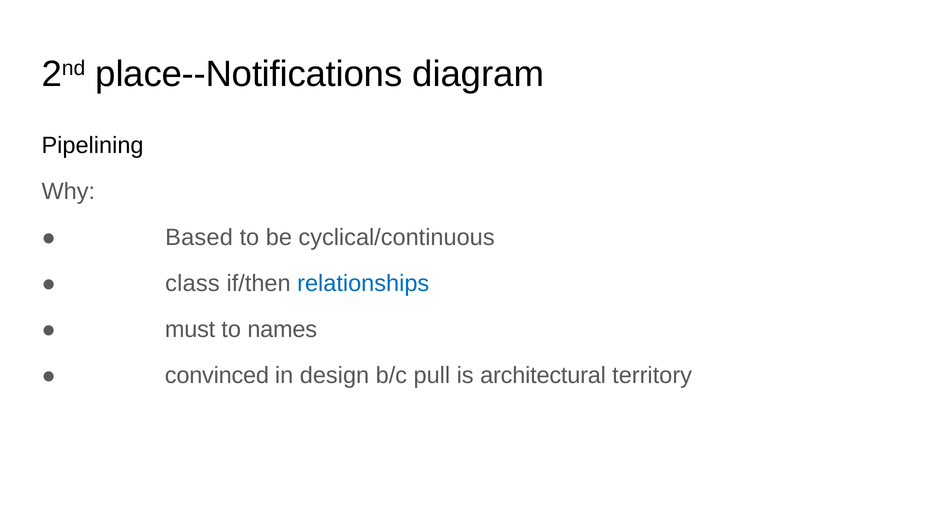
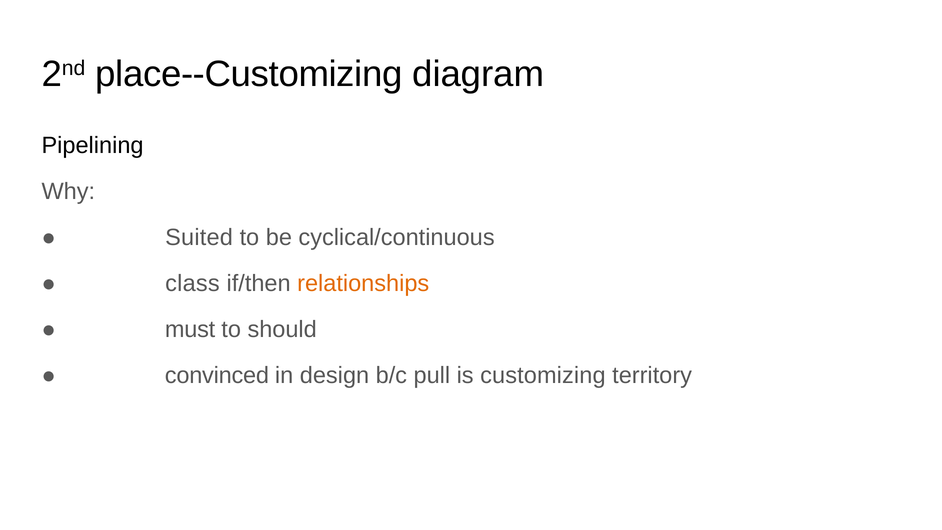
place--Notifications: place--Notifications -> place--Customizing
Based: Based -> Suited
relationships colour: blue -> orange
names: names -> should
architectural: architectural -> customizing
